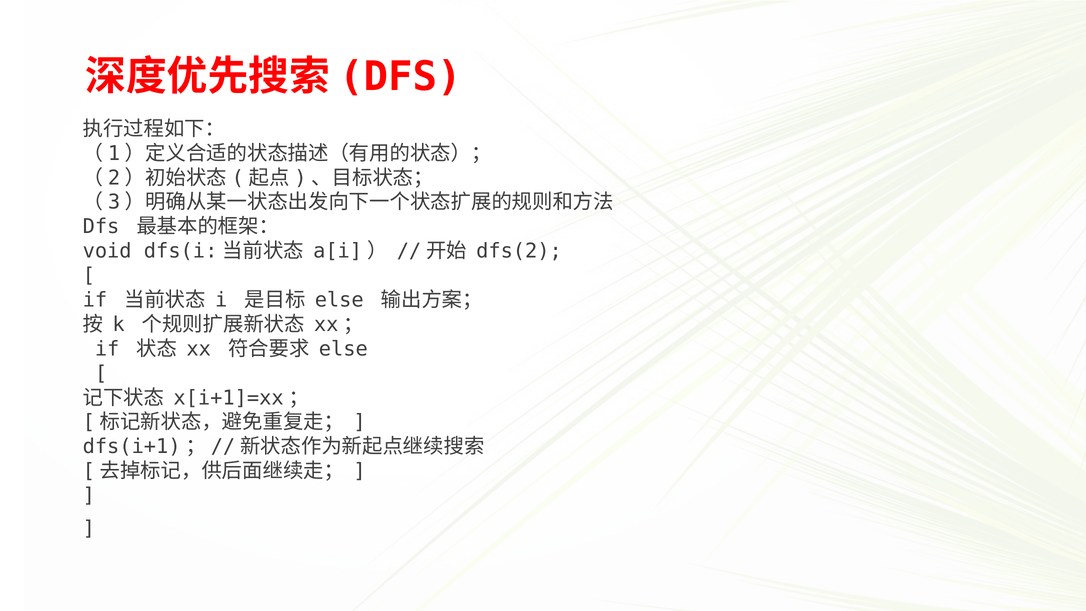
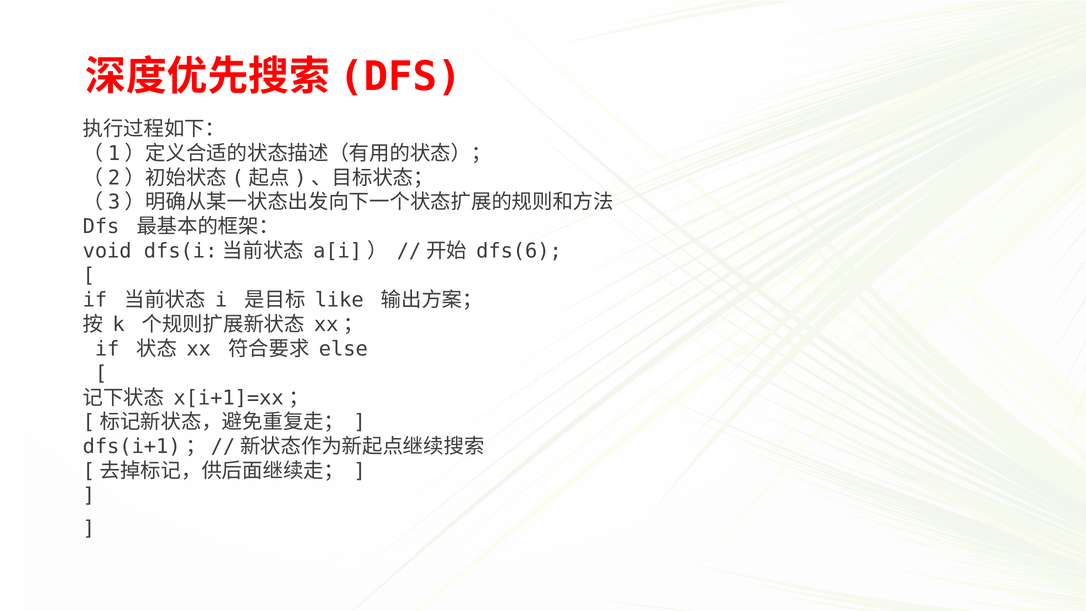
dfs(2: dfs(2 -> dfs(6
else at (339, 300): else -> like
